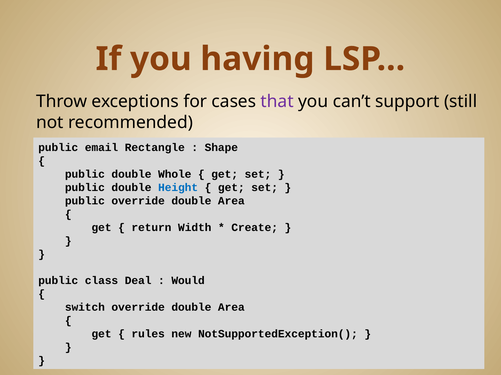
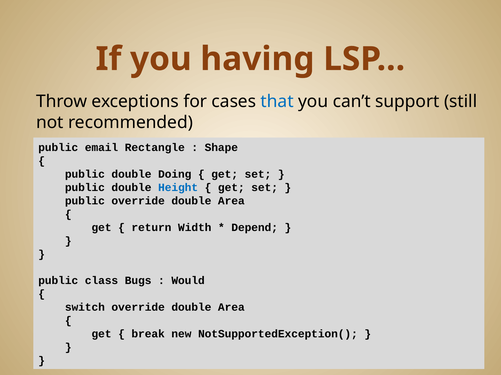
that colour: purple -> blue
Whole: Whole -> Doing
Create: Create -> Depend
Deal: Deal -> Bugs
rules: rules -> break
